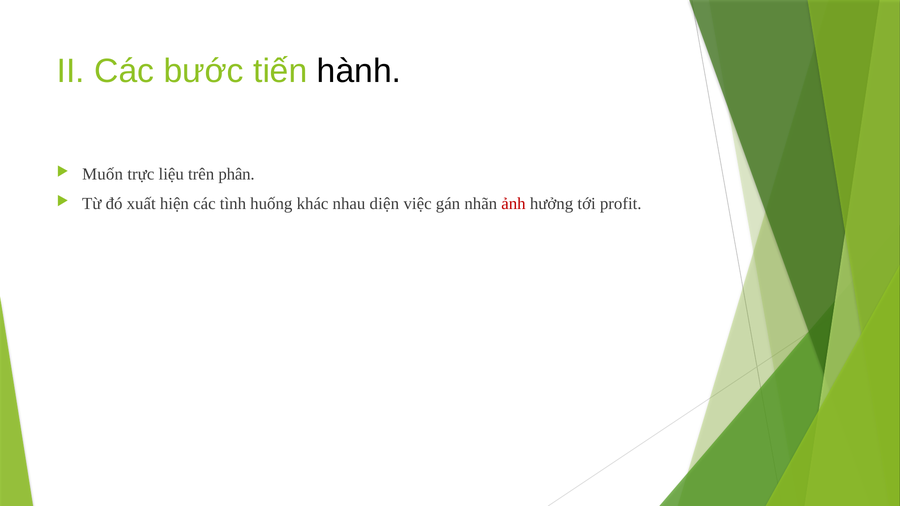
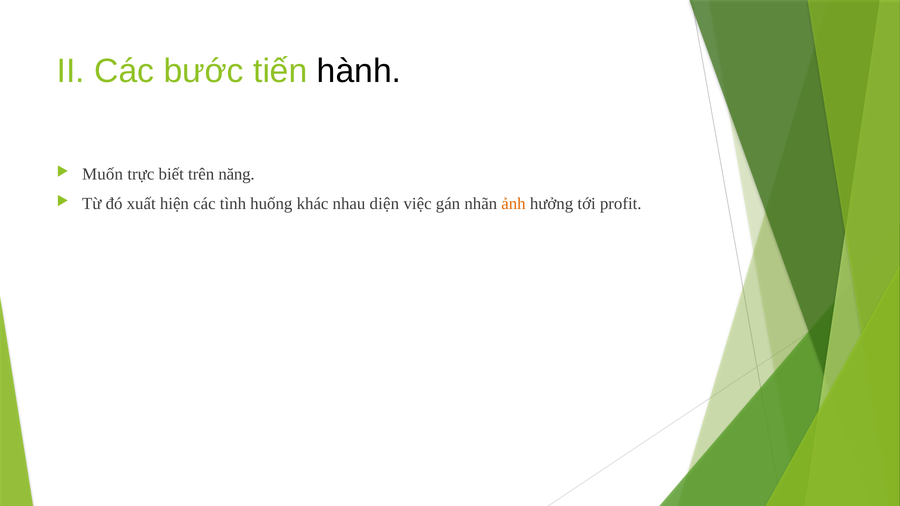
liệu: liệu -> biết
phân: phân -> năng
ảnh colour: red -> orange
